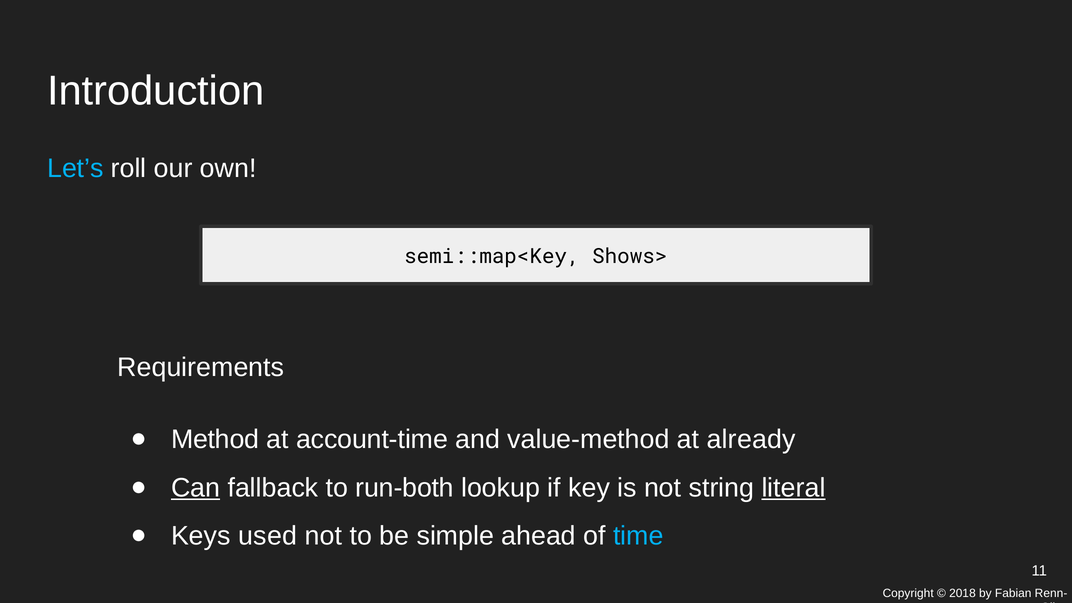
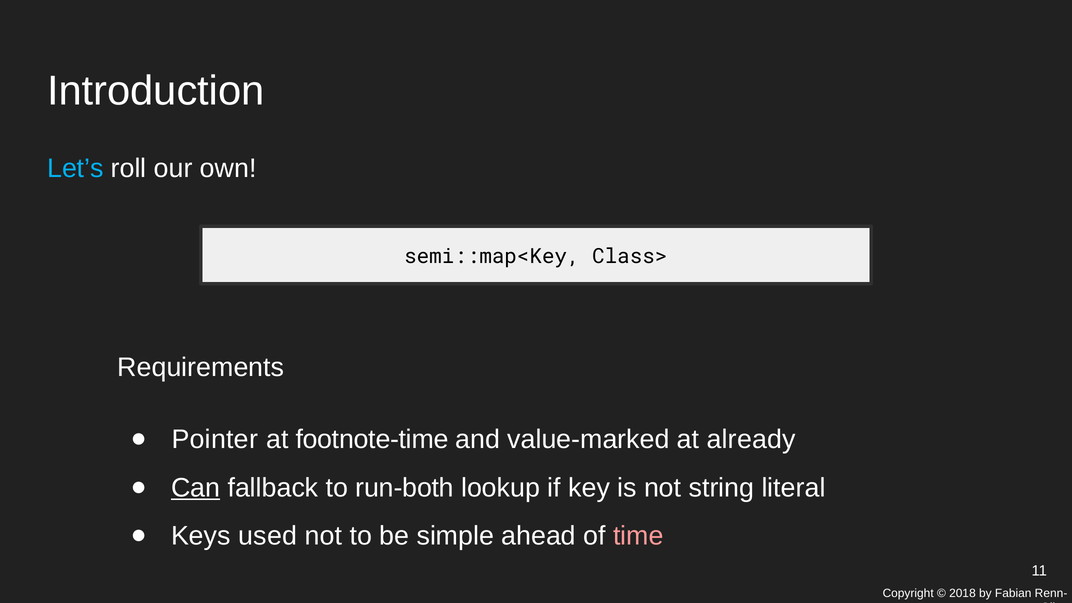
Shows>: Shows> -> Class>
Method: Method -> Pointer
account-time: account-time -> footnote-time
value-method: value-method -> value-marked
literal underline: present -> none
time colour: light blue -> pink
